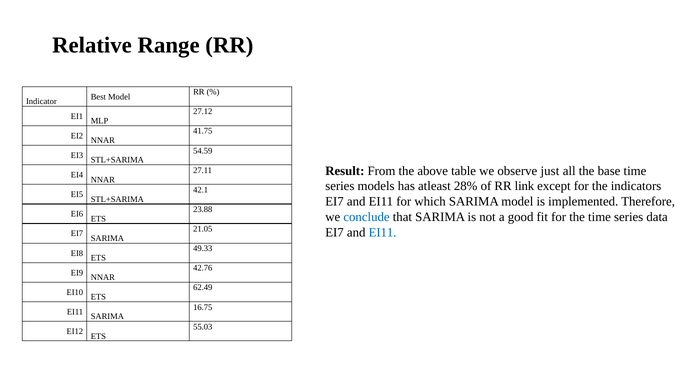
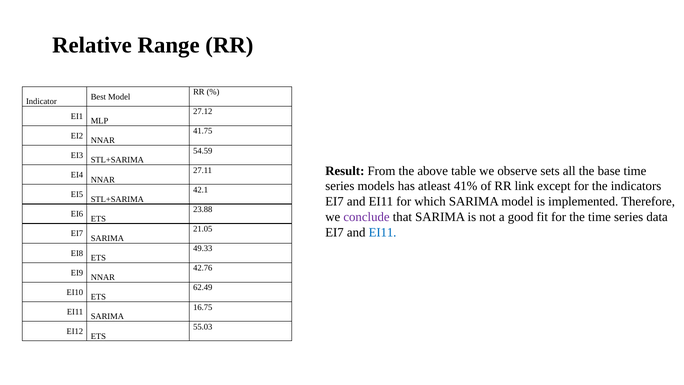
just: just -> sets
28%: 28% -> 41%
conclude colour: blue -> purple
